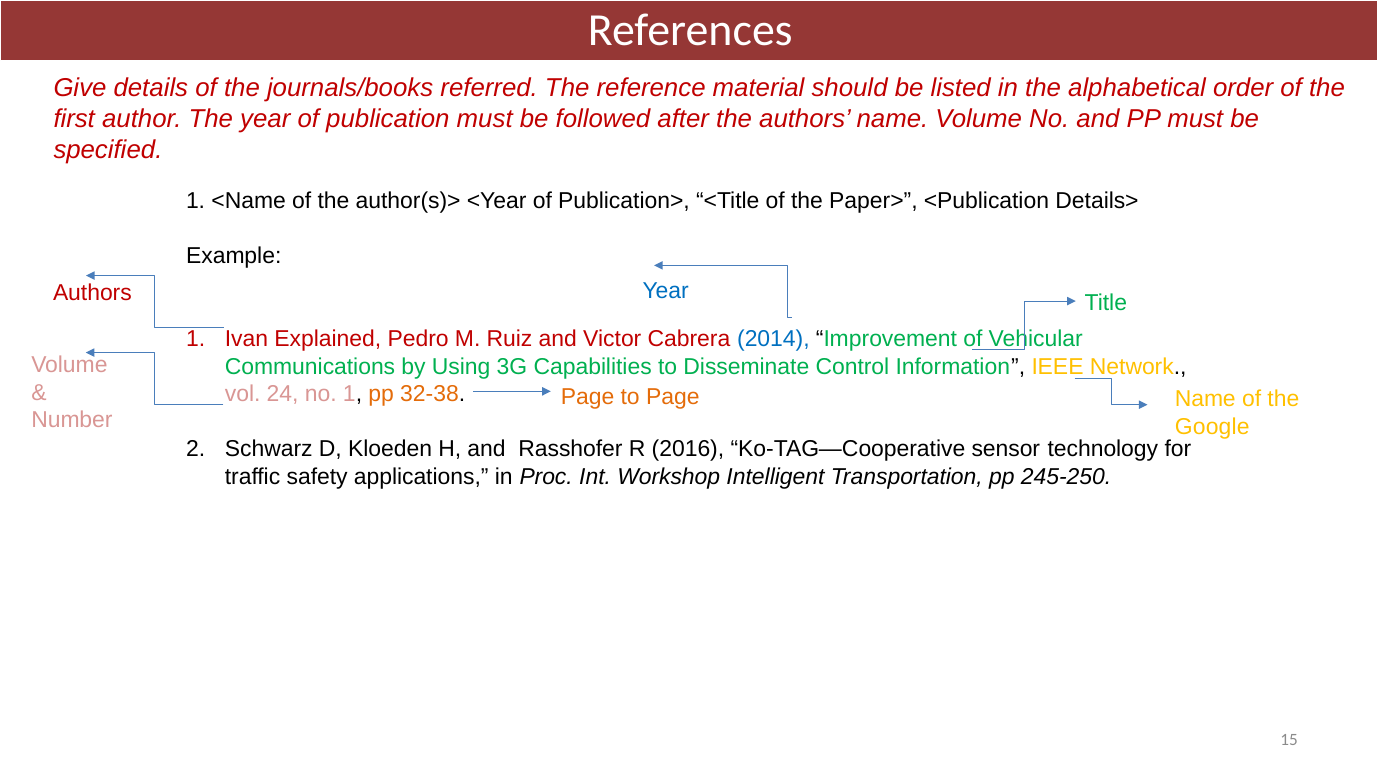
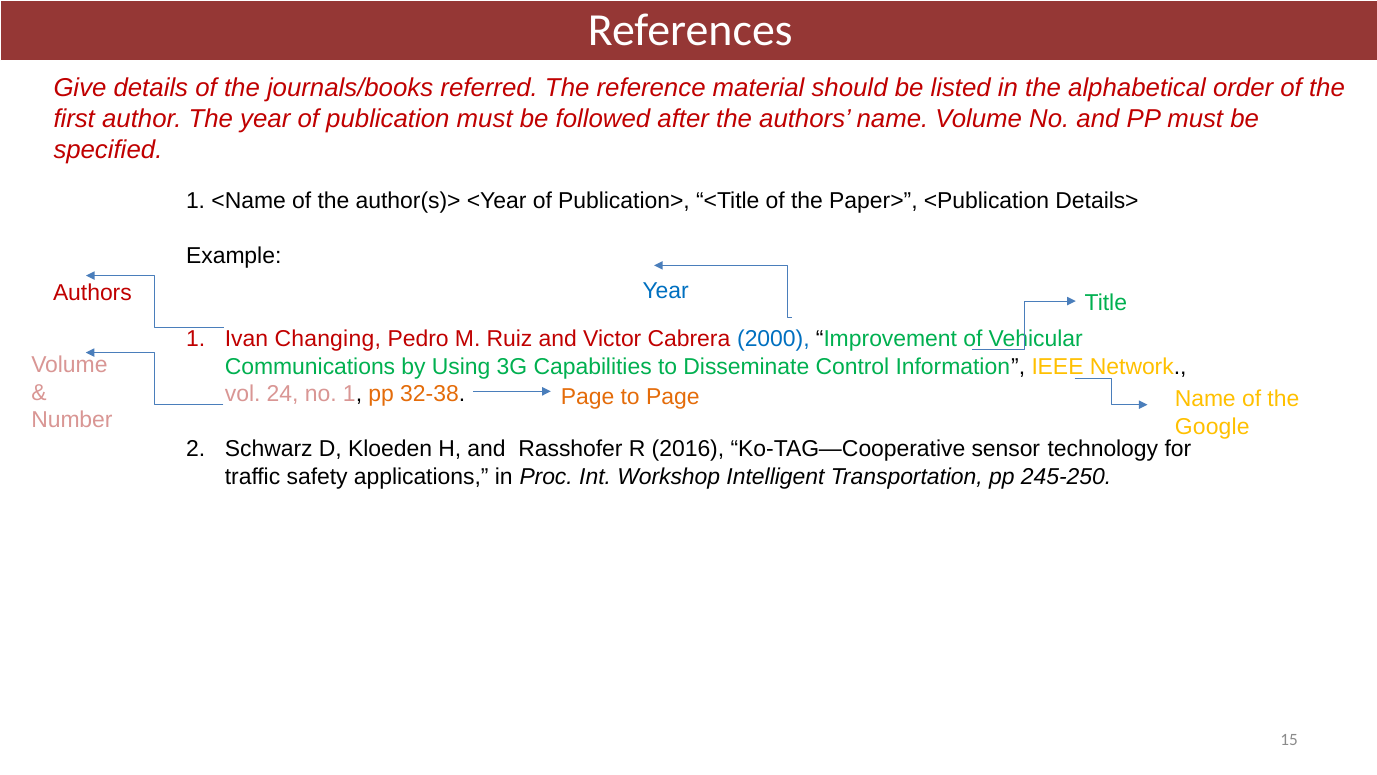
Explained: Explained -> Changing
2014: 2014 -> 2000
